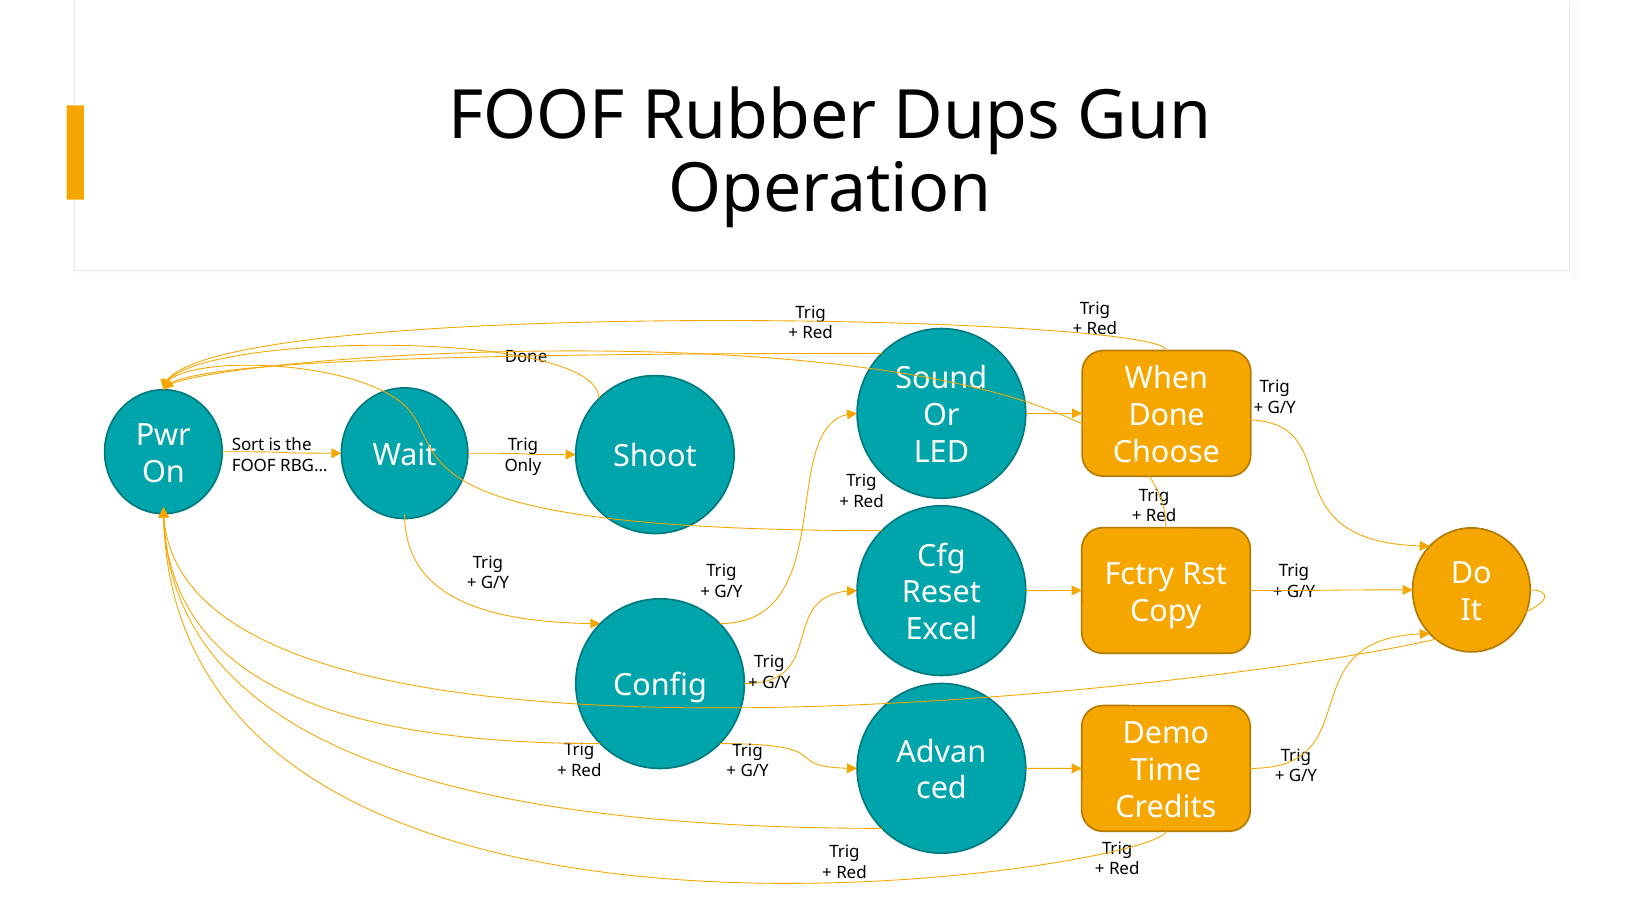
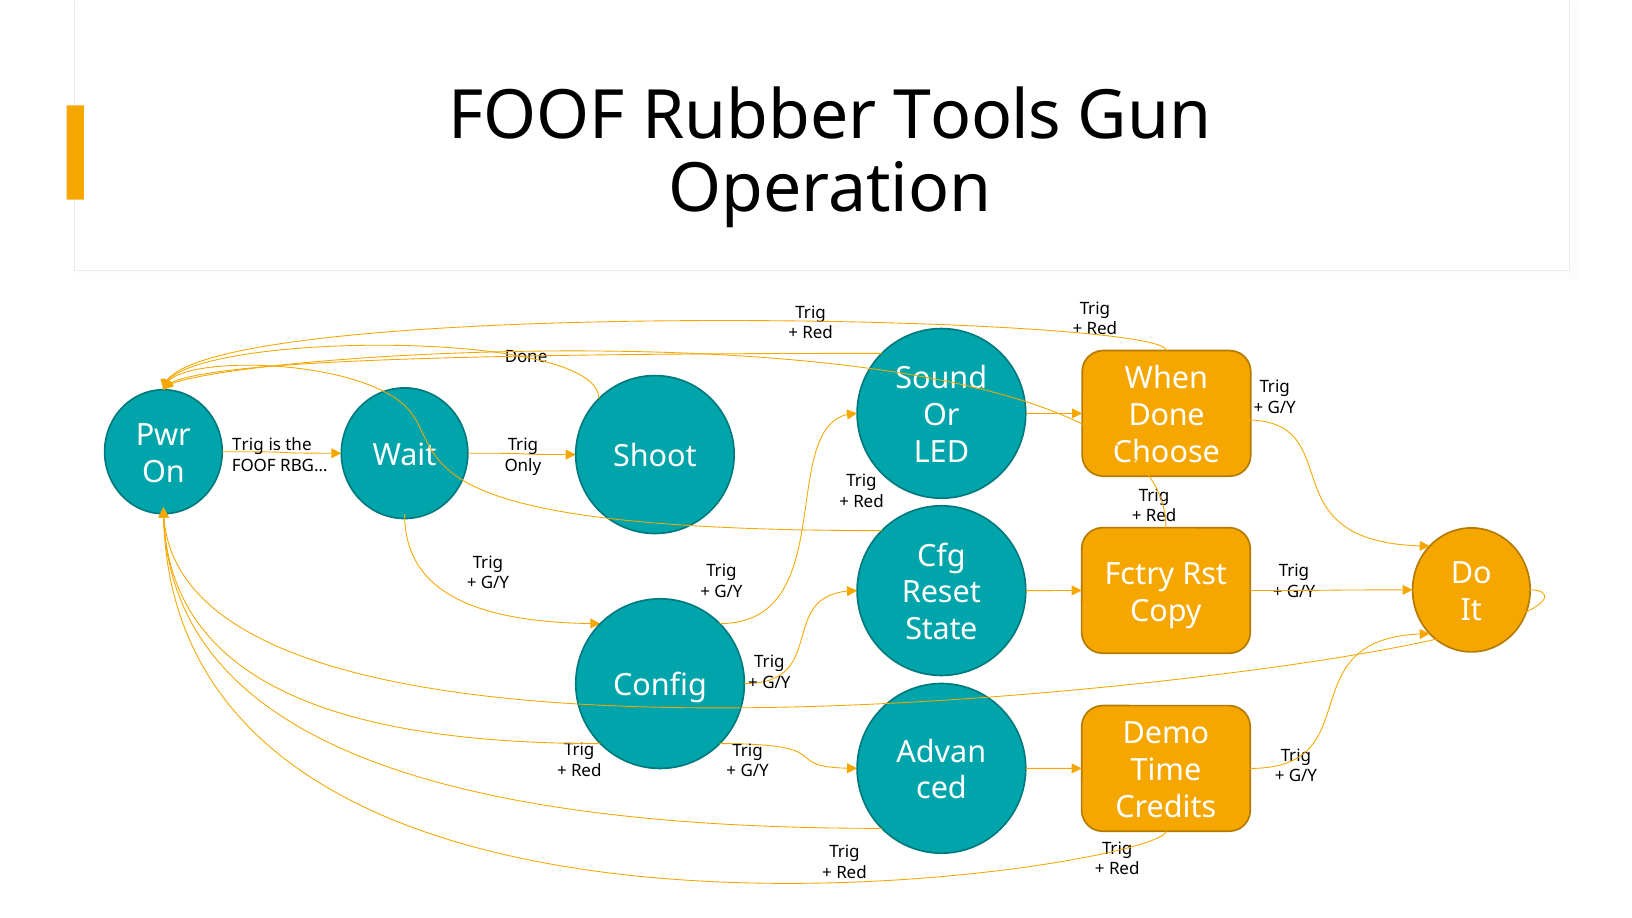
Dups: Dups -> Tools
Sort at (248, 445): Sort -> Trig
Excel: Excel -> State
